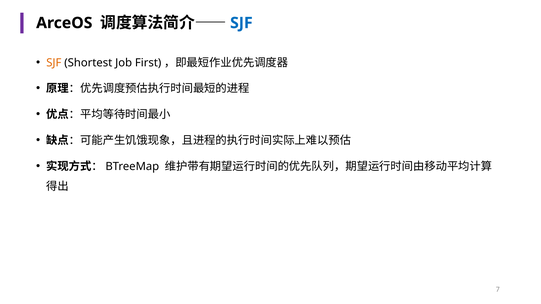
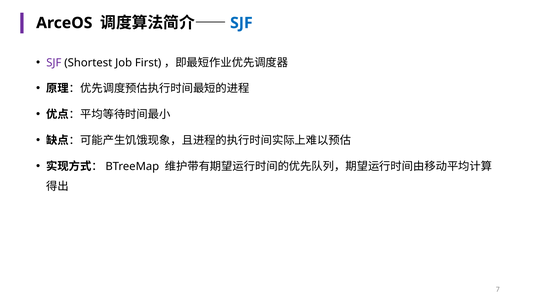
SJF at (54, 63) colour: orange -> purple
